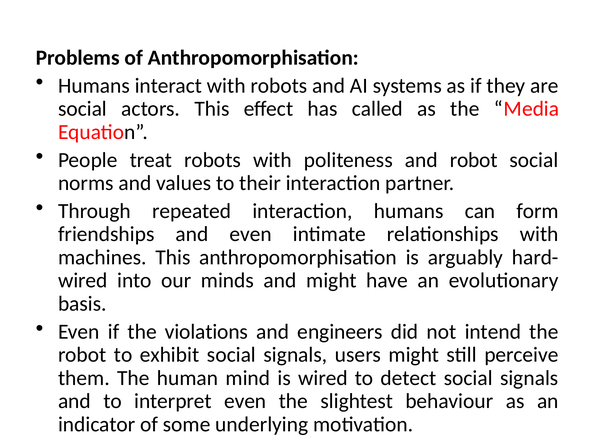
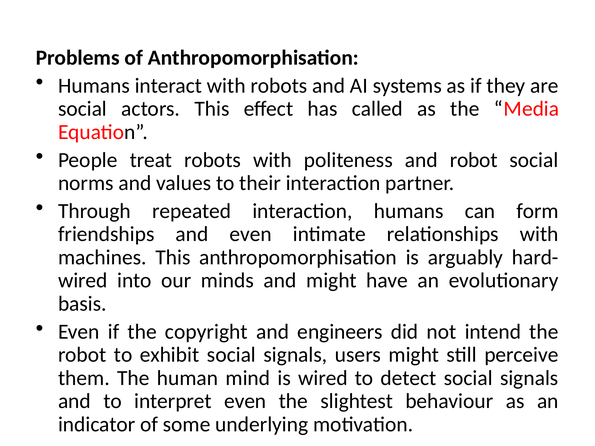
violations: violations -> copyright
